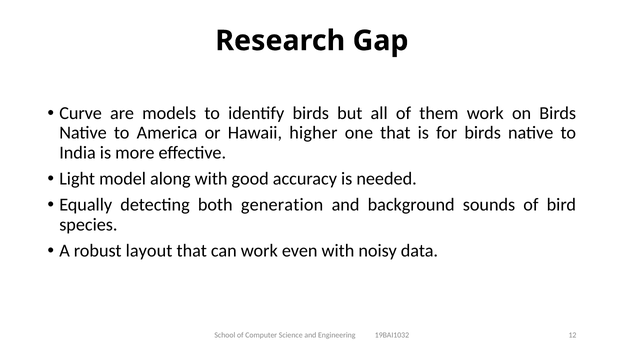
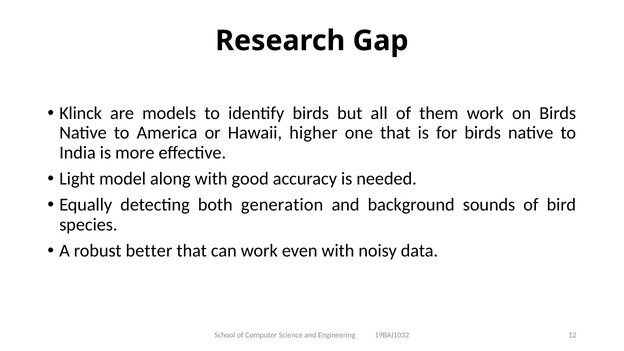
Curve: Curve -> Klinck
layout: layout -> better
